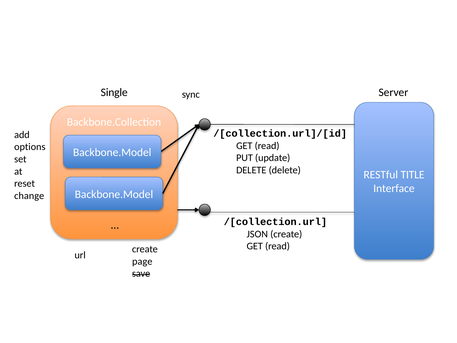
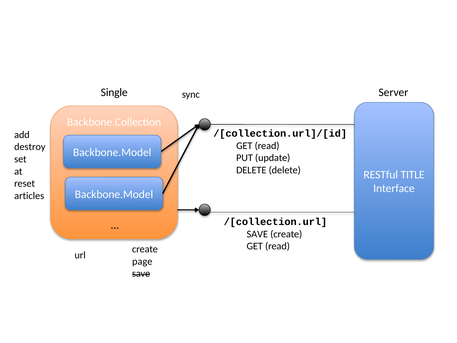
options: options -> destroy
change: change -> articles
JSON at (257, 234): JSON -> SAVE
